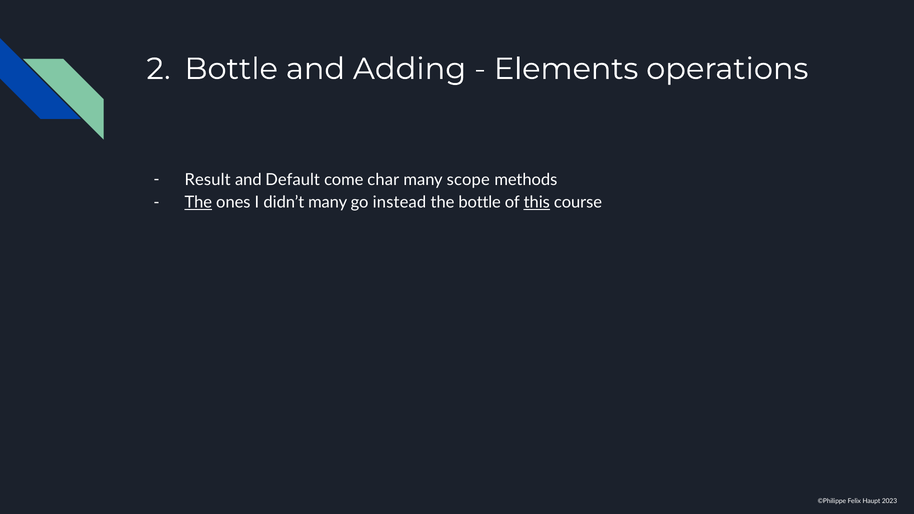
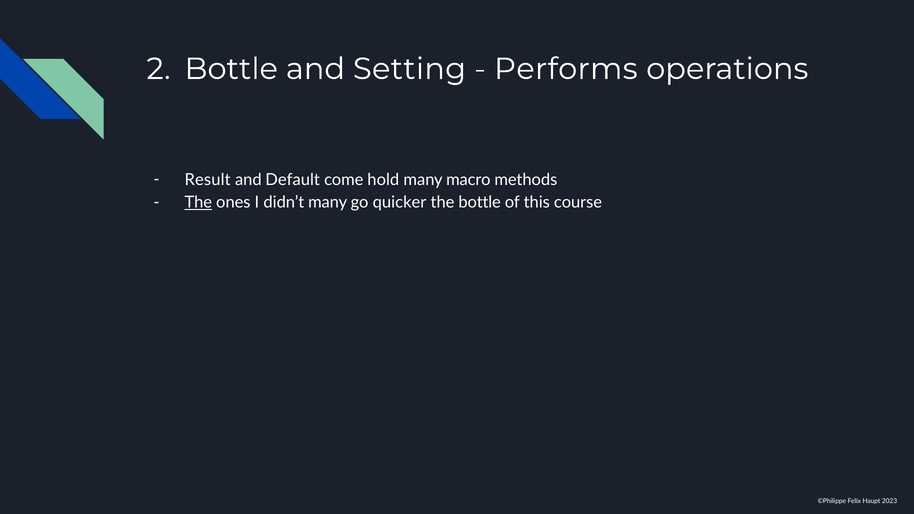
Adding: Adding -> Setting
Elements: Elements -> Performs
char: char -> hold
scope: scope -> macro
instead: instead -> quicker
this underline: present -> none
